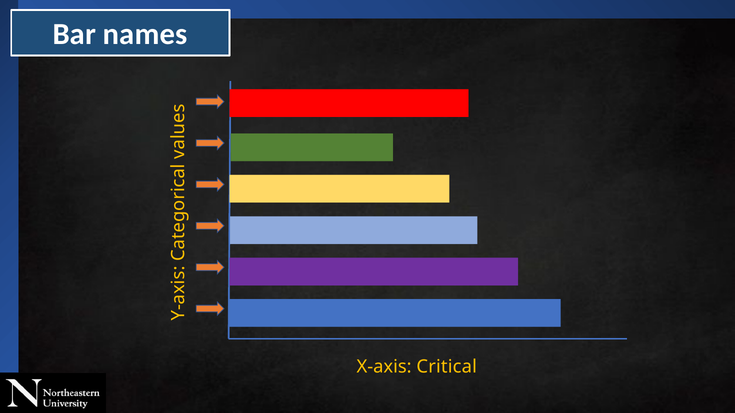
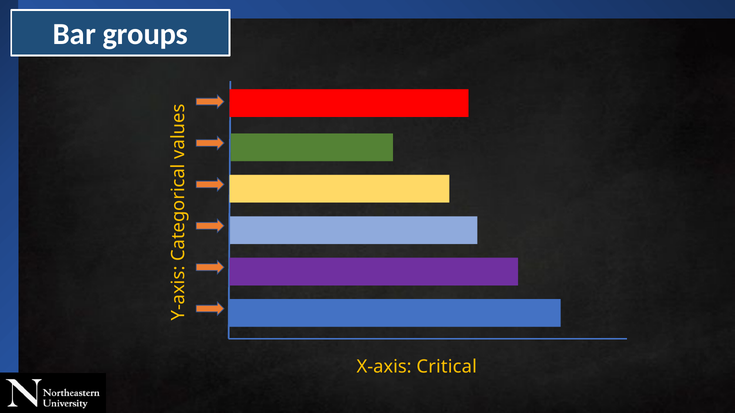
names: names -> groups
